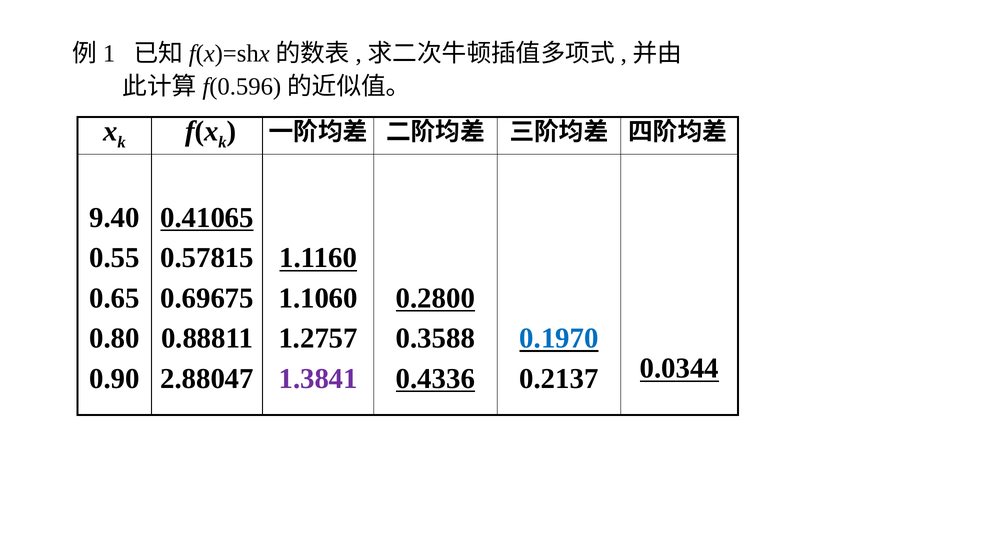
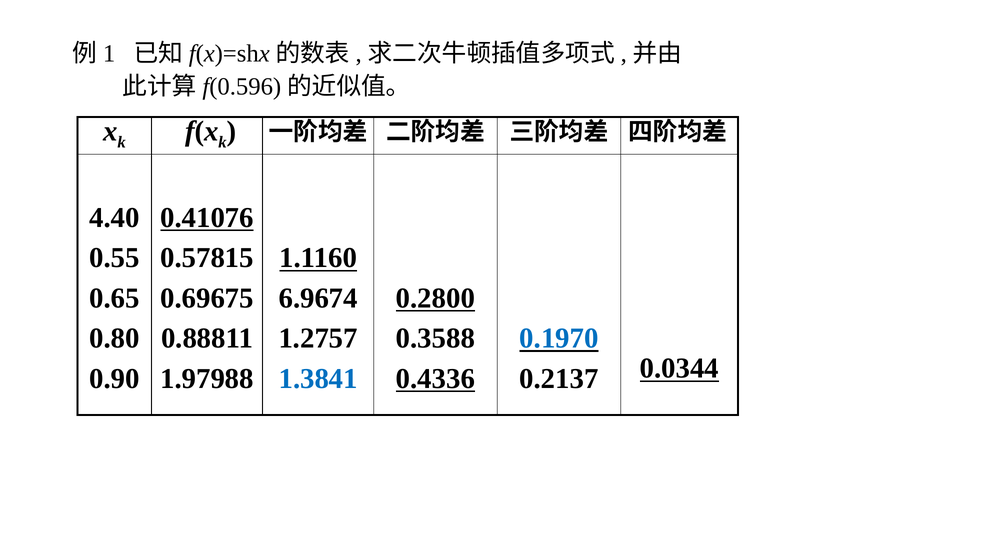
9.40: 9.40 -> 4.40
0.41065: 0.41065 -> 0.41076
1.1060: 1.1060 -> 6.9674
2.88047: 2.88047 -> 1.97988
1.3841 colour: purple -> blue
